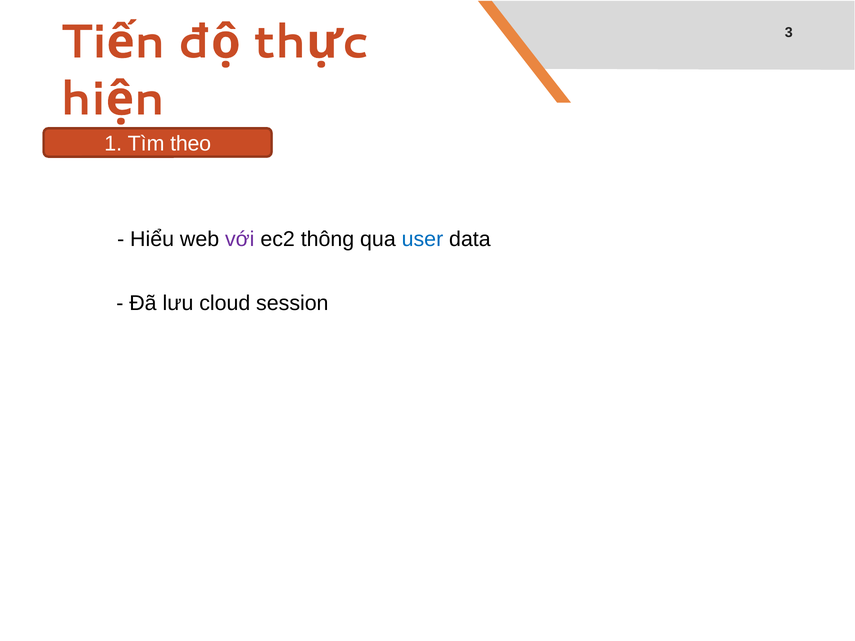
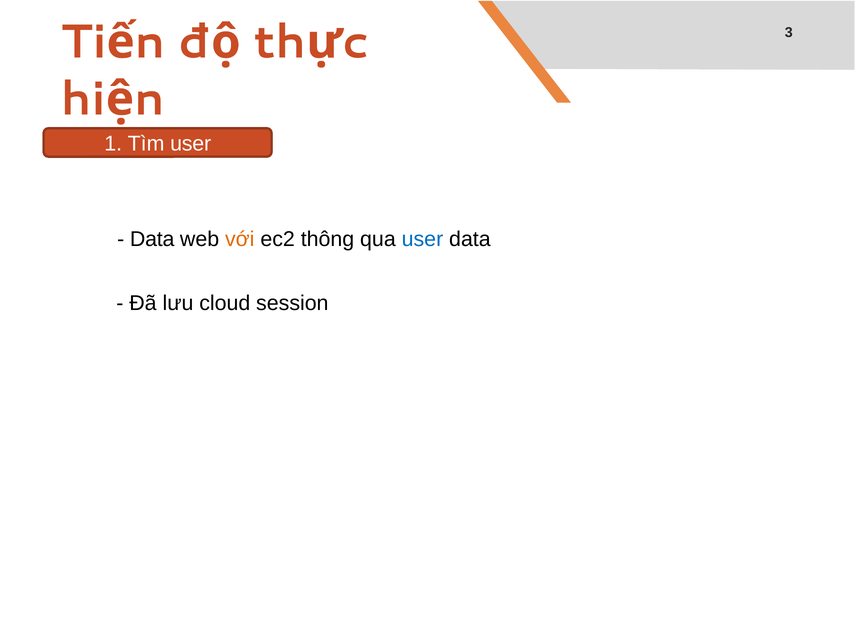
Tìm theo: theo -> user
Hiểu at (152, 239): Hiểu -> Data
với colour: purple -> orange
